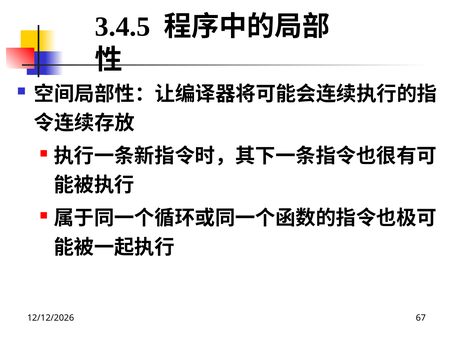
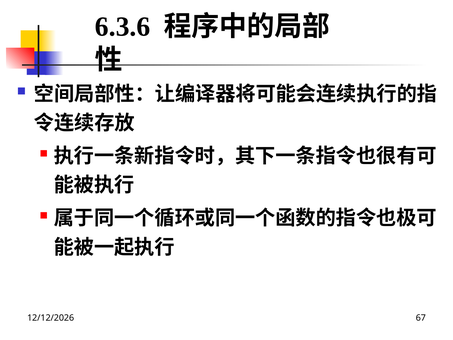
3.4.5: 3.4.5 -> 6.3.6
